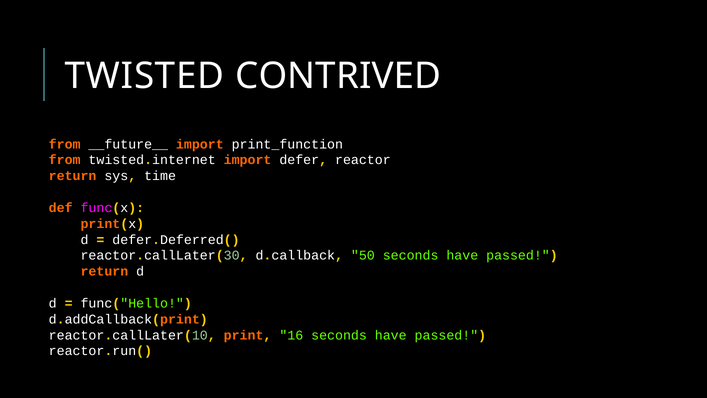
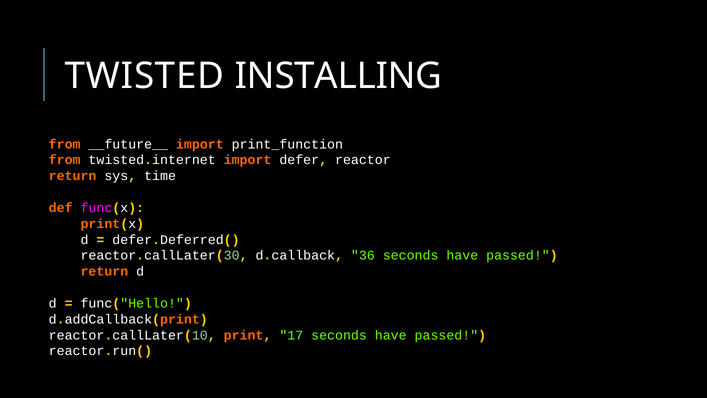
CONTRIVED: CONTRIVED -> INSTALLING
50: 50 -> 36
16: 16 -> 17
